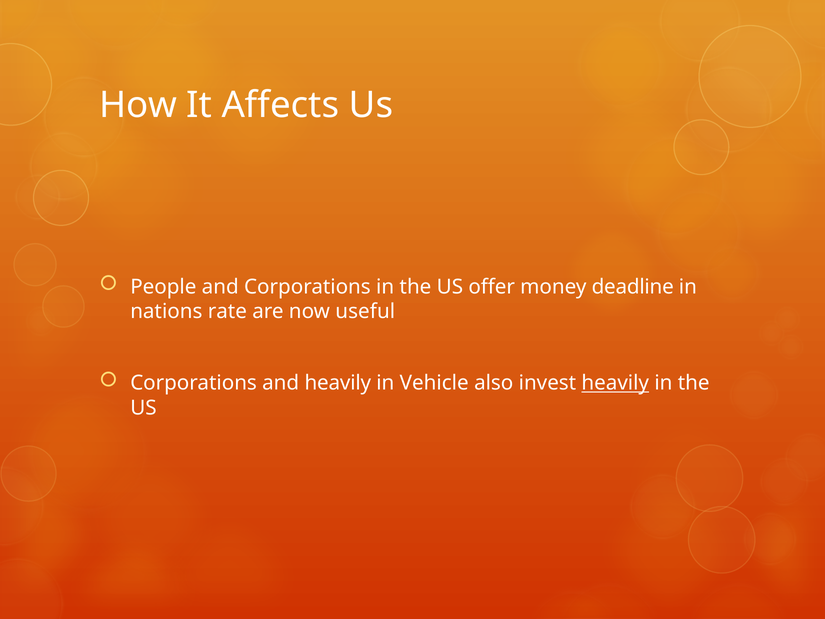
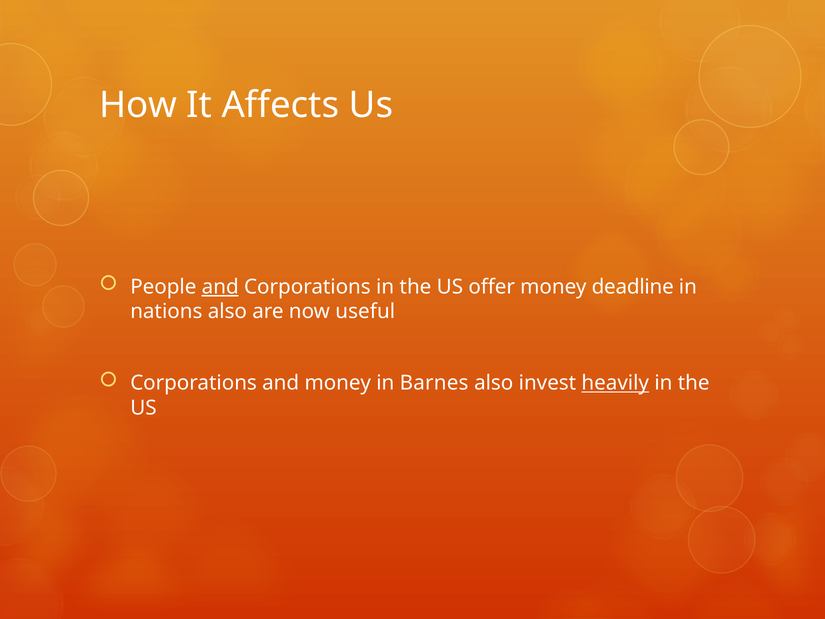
and at (220, 287) underline: none -> present
nations rate: rate -> also
and heavily: heavily -> money
Vehicle: Vehicle -> Barnes
